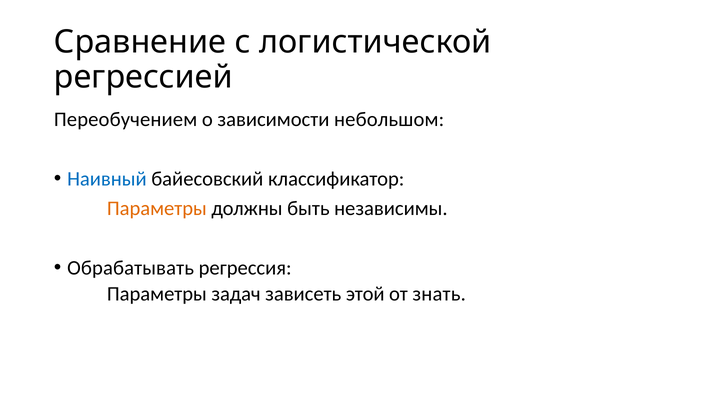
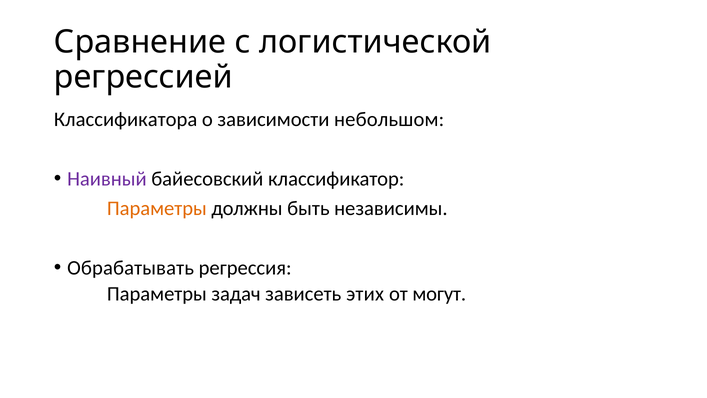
Переобучением: Переобучением -> Классификатора
Наивный colour: blue -> purple
этой: этой -> этих
знать: знать -> могут
